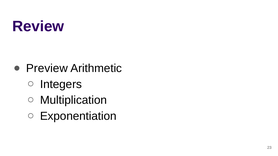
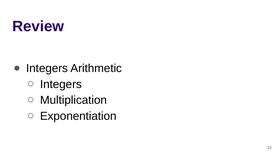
Preview at (47, 68): Preview -> Integers
